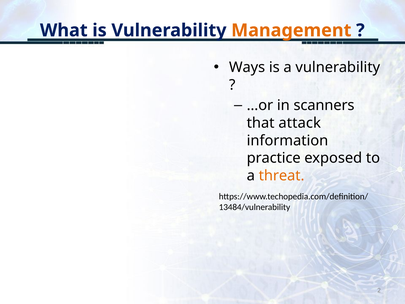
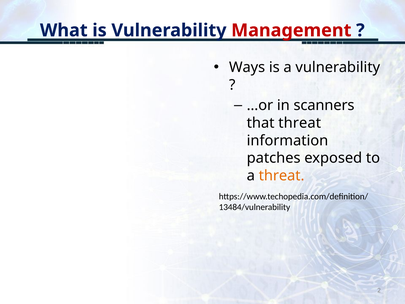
Management colour: orange -> red
that attack: attack -> threat
practice: practice -> patches
